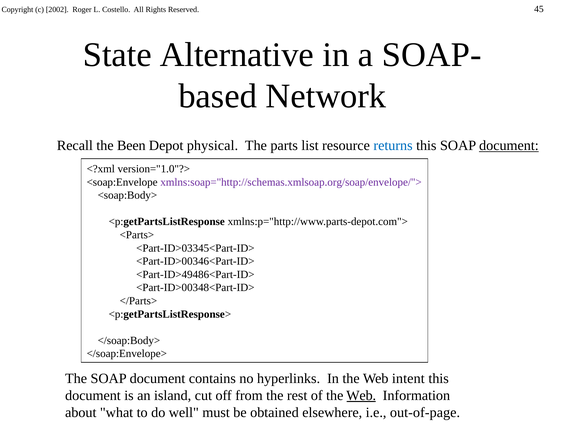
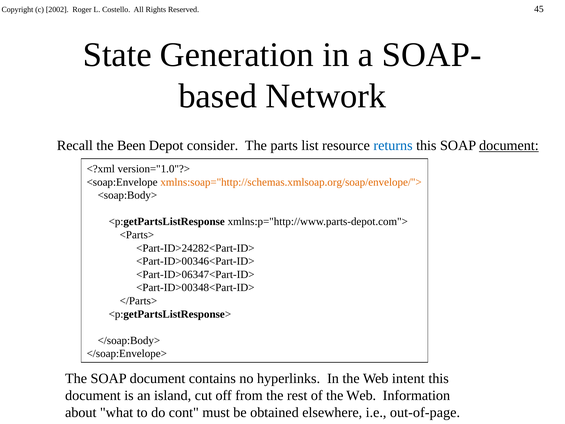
Alternative: Alternative -> Generation
physical: physical -> consider
xmlns:soap="http://schemas.xmlsoap.org/soap/envelope/"> colour: purple -> orange
<Part-ID>03345<Part-ID>: <Part-ID>03345<Part-ID> -> <Part-ID>24282<Part-ID>
<Part-ID>49486<Part-ID>: <Part-ID>49486<Part-ID> -> <Part-ID>06347<Part-ID>
Web at (361, 395) underline: present -> none
well: well -> cont
